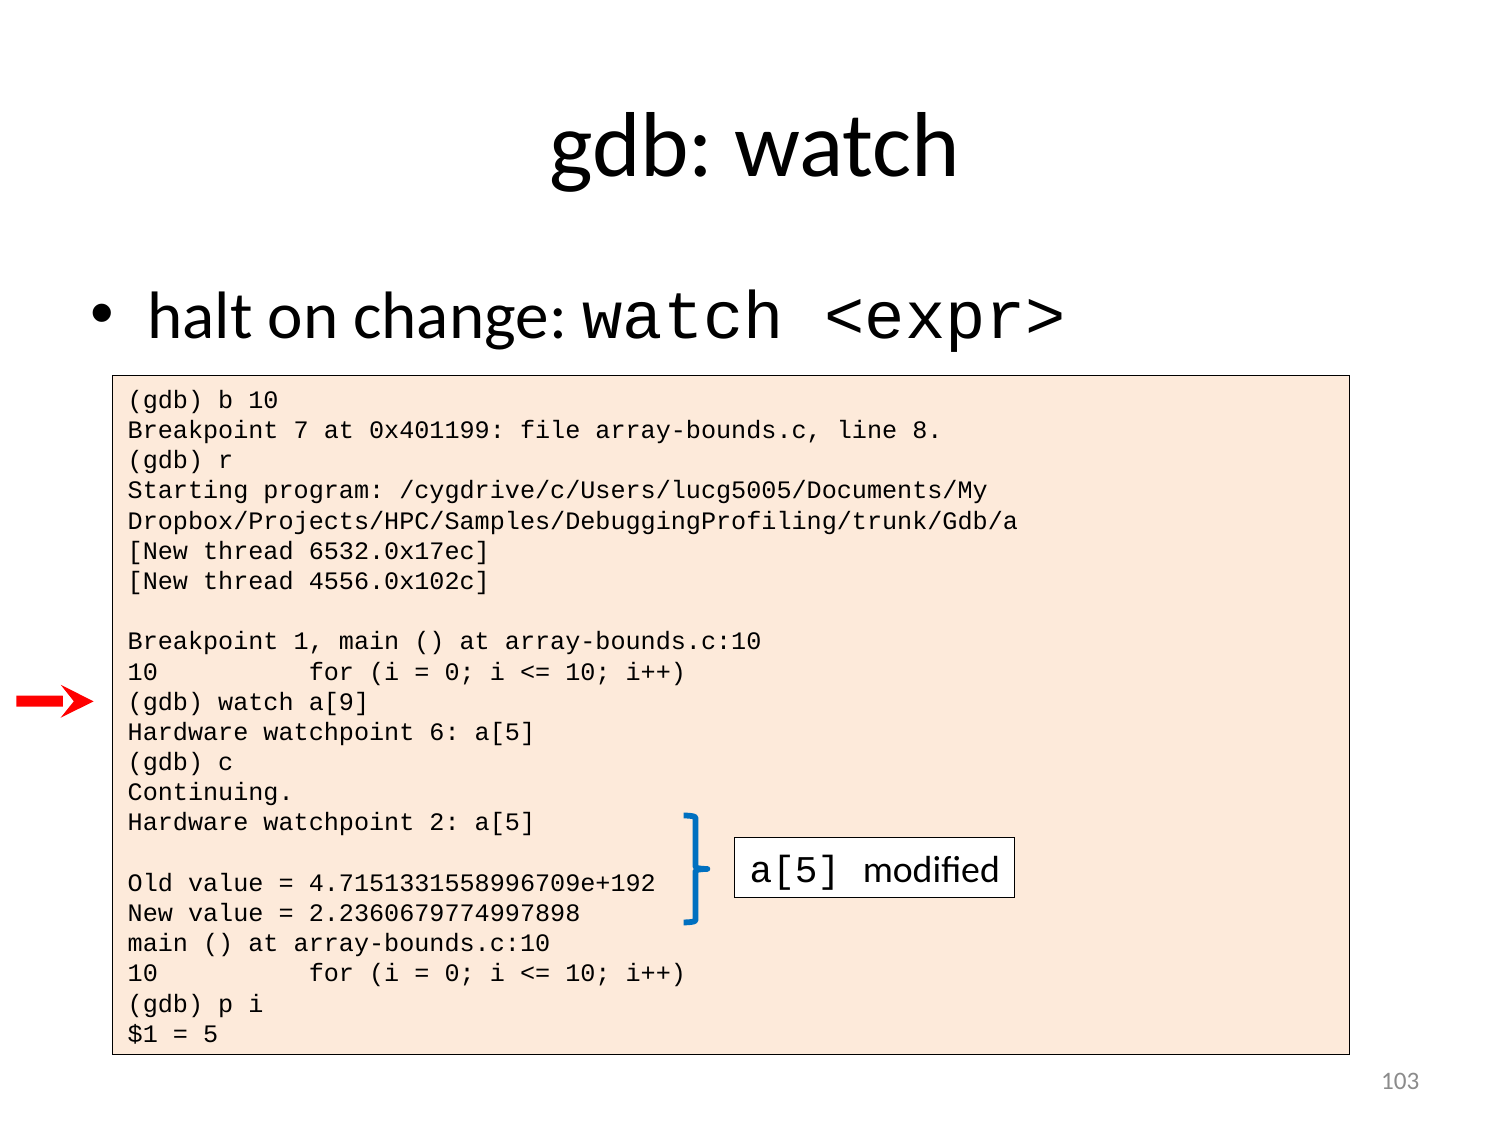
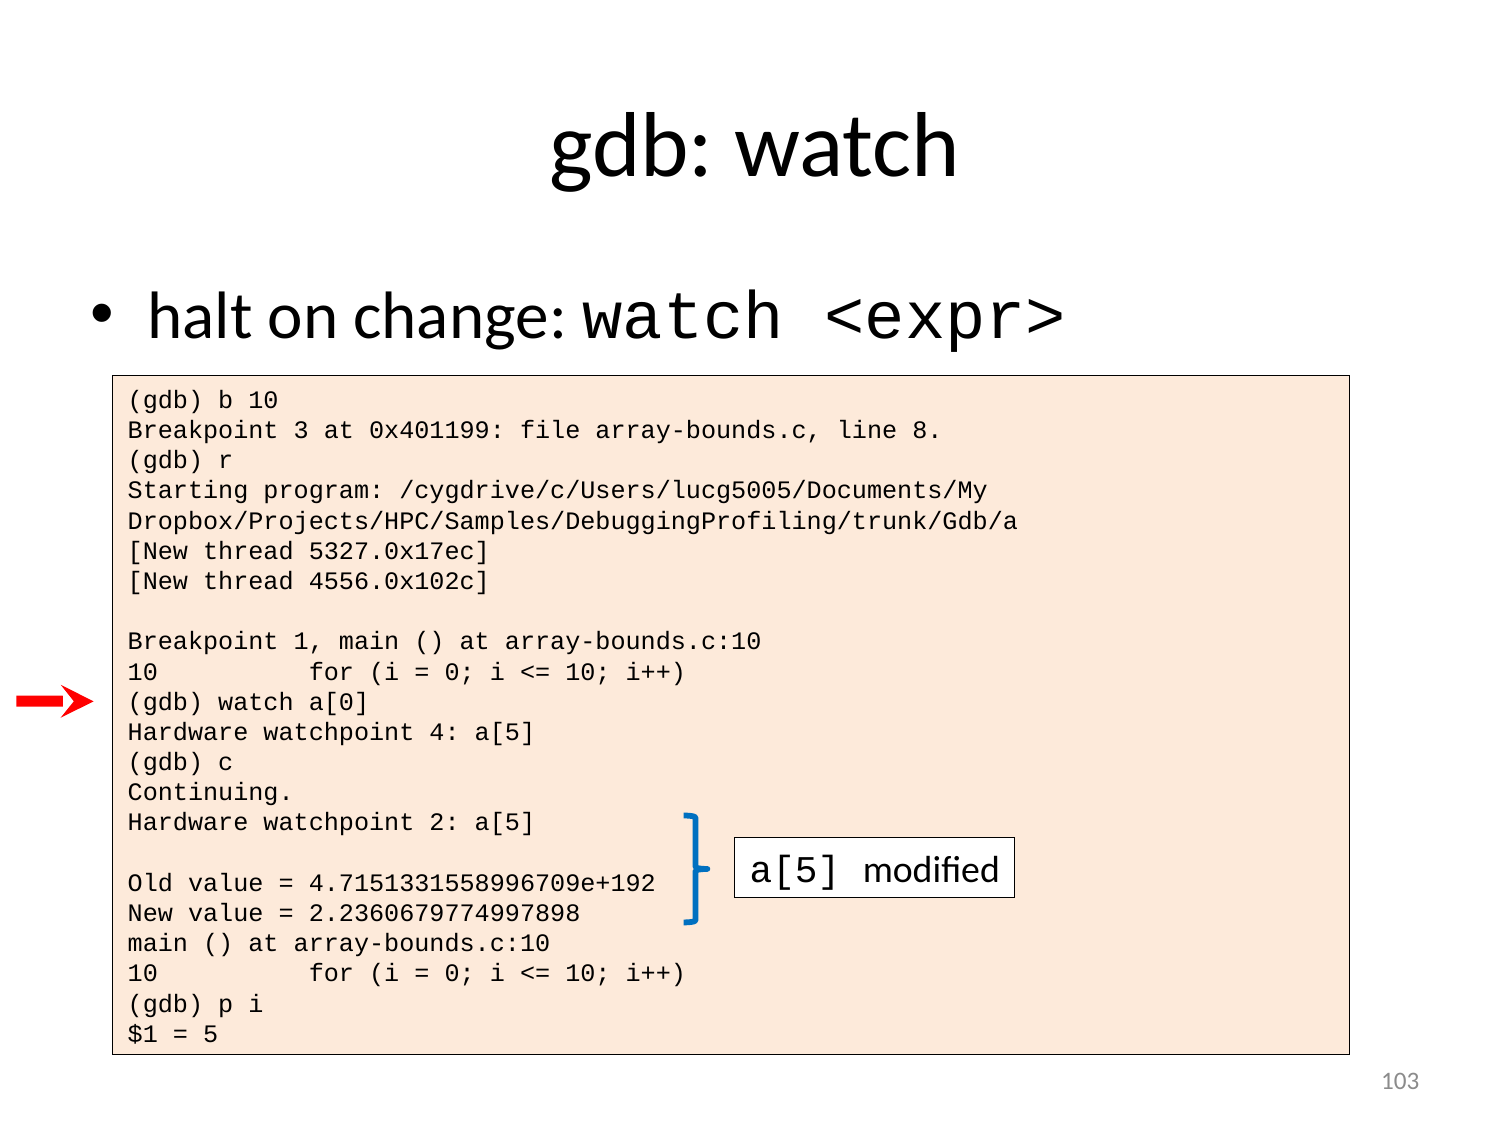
7: 7 -> 3
6532.0x17ec: 6532.0x17ec -> 5327.0x17ec
a[9: a[9 -> a[0
6: 6 -> 4
